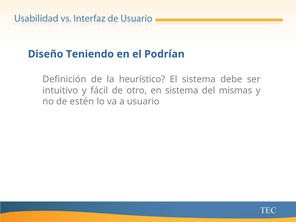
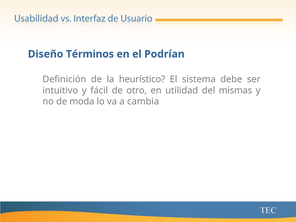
Teniendo: Teniendo -> Términos
en sistema: sistema -> utilidad
estén: estén -> moda
usuario: usuario -> cambia
